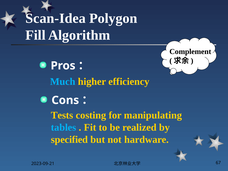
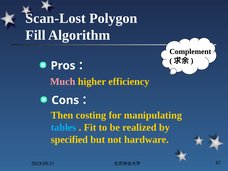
Scan-Idea: Scan-Idea -> Scan-Lost
Much colour: light blue -> pink
Tests: Tests -> Then
